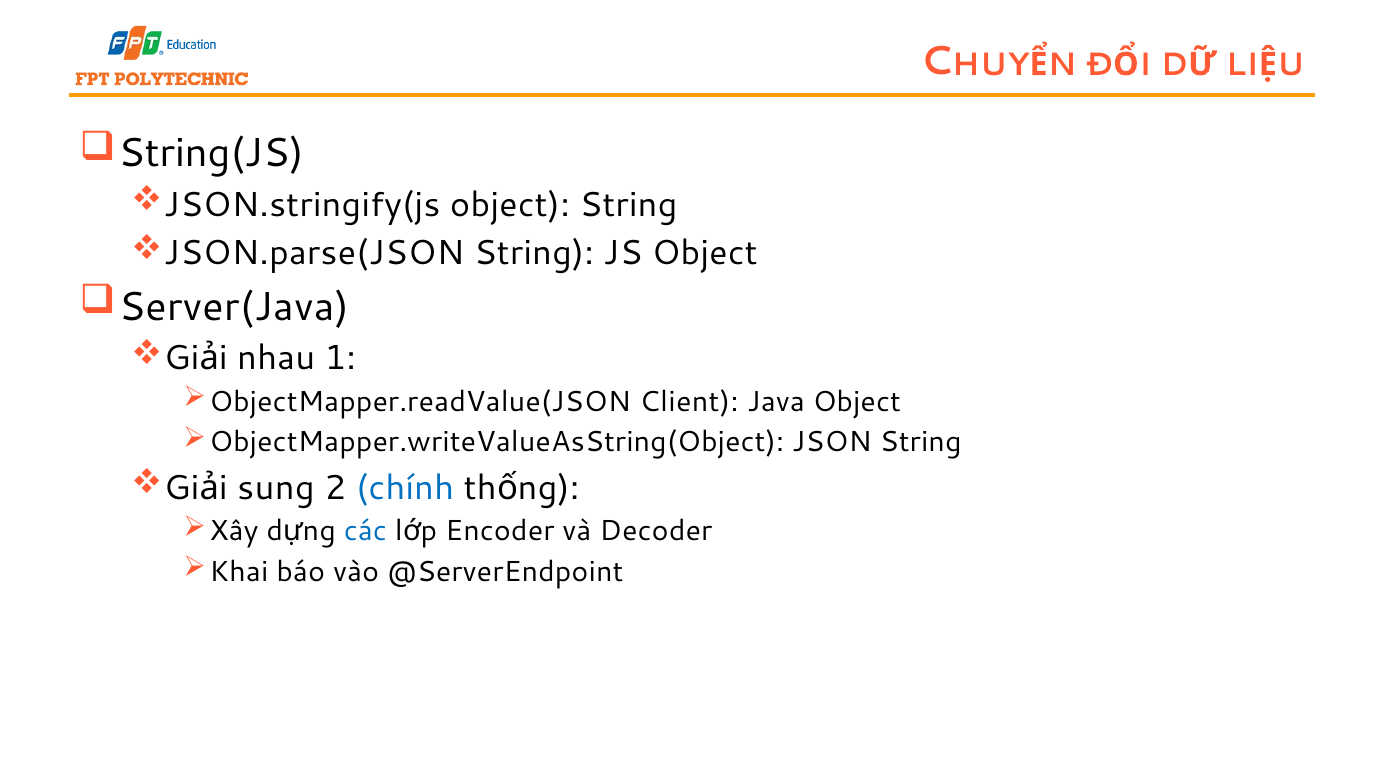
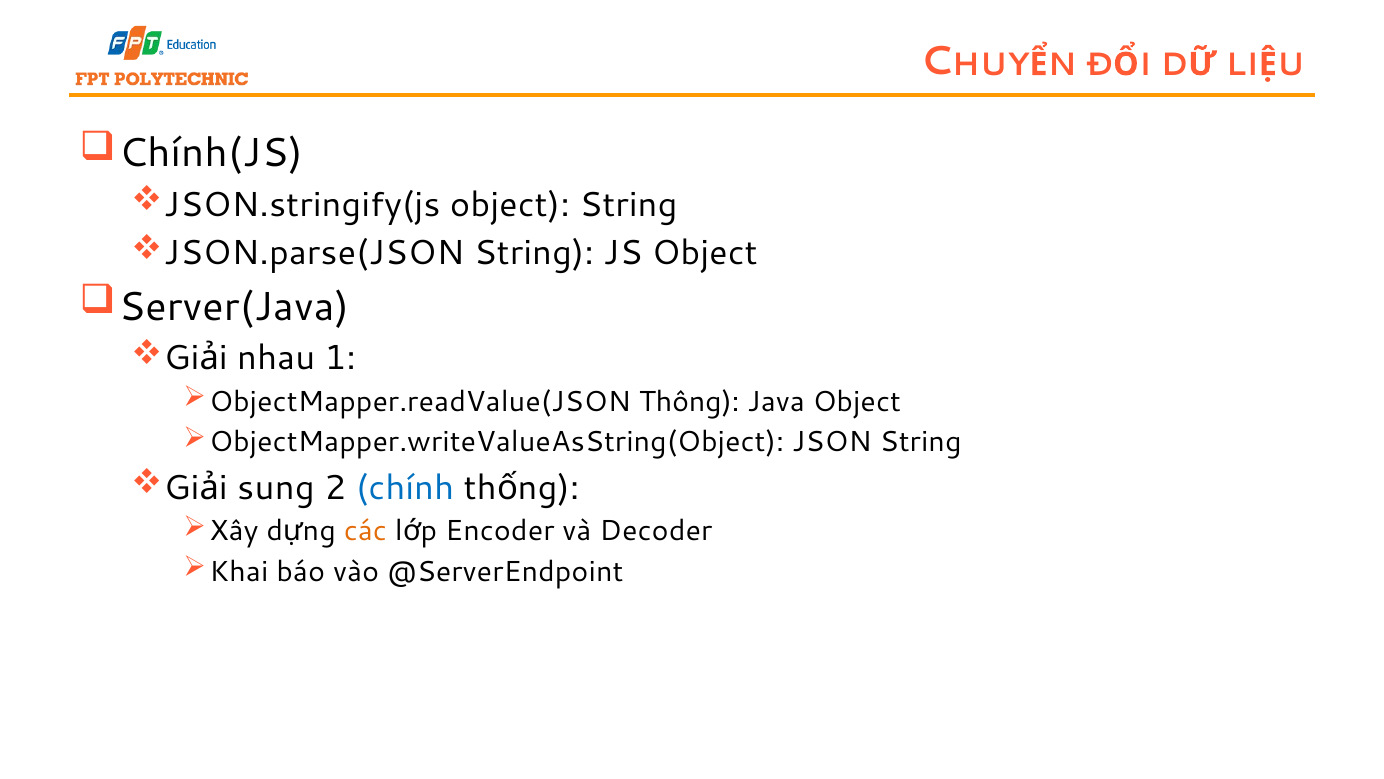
String(JS: String(JS -> Chính(JS
Client: Client -> Thông
các colour: blue -> orange
